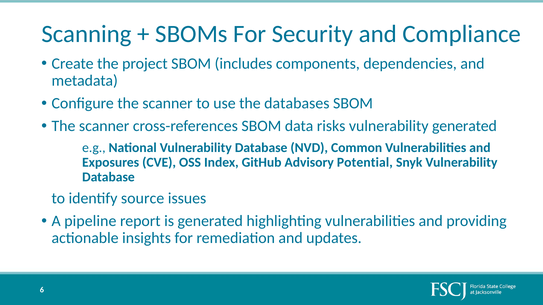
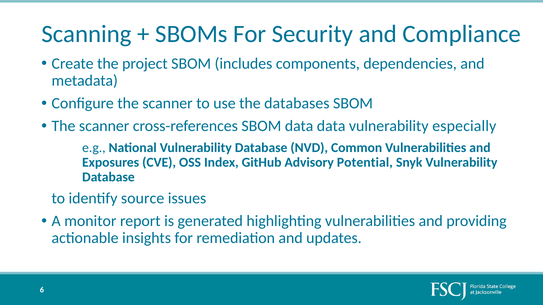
data risks: risks -> data
vulnerability generated: generated -> especially
pipeline: pipeline -> monitor
